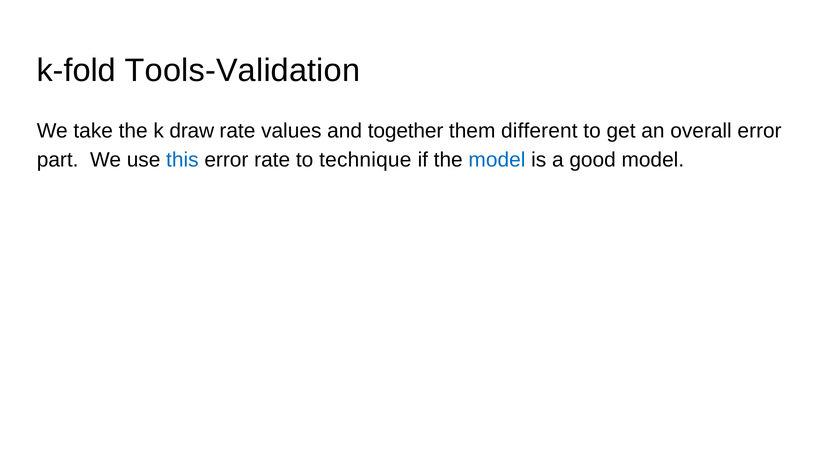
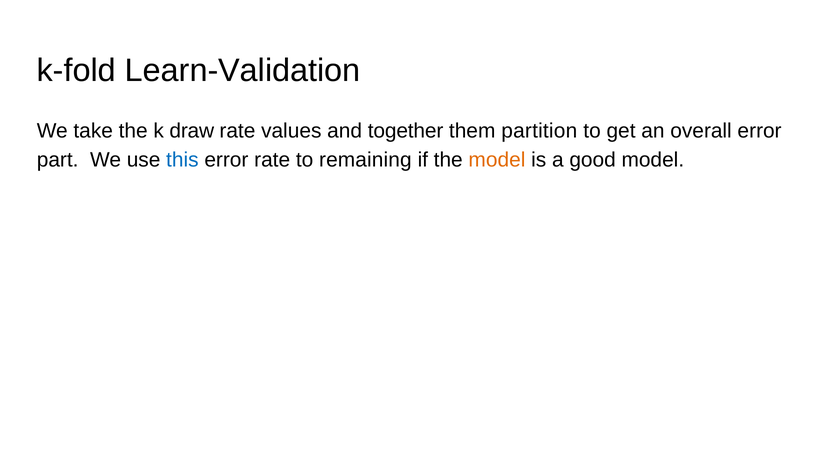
Tools-Validation: Tools-Validation -> Learn-Validation
different: different -> partition
technique: technique -> remaining
model at (497, 160) colour: blue -> orange
